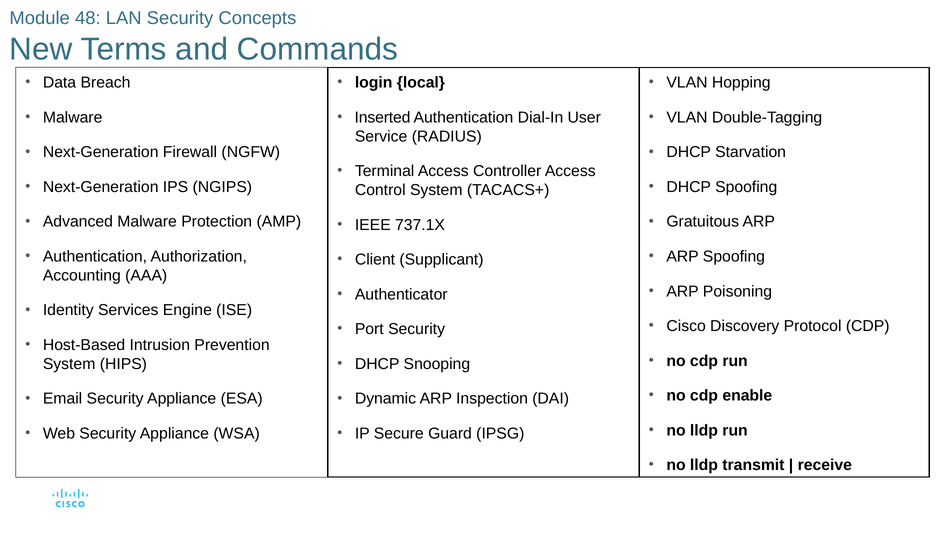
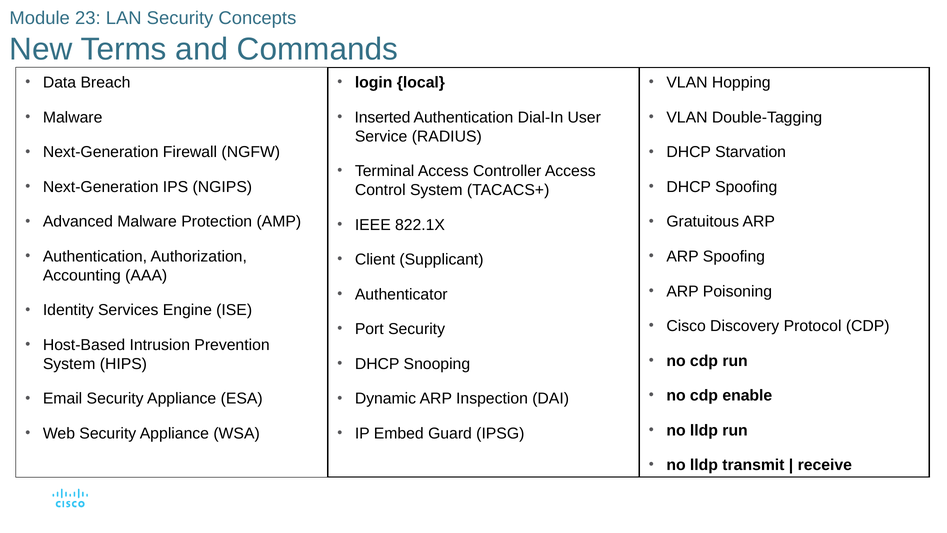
48: 48 -> 23
737.1X: 737.1X -> 822.1X
Secure: Secure -> Embed
